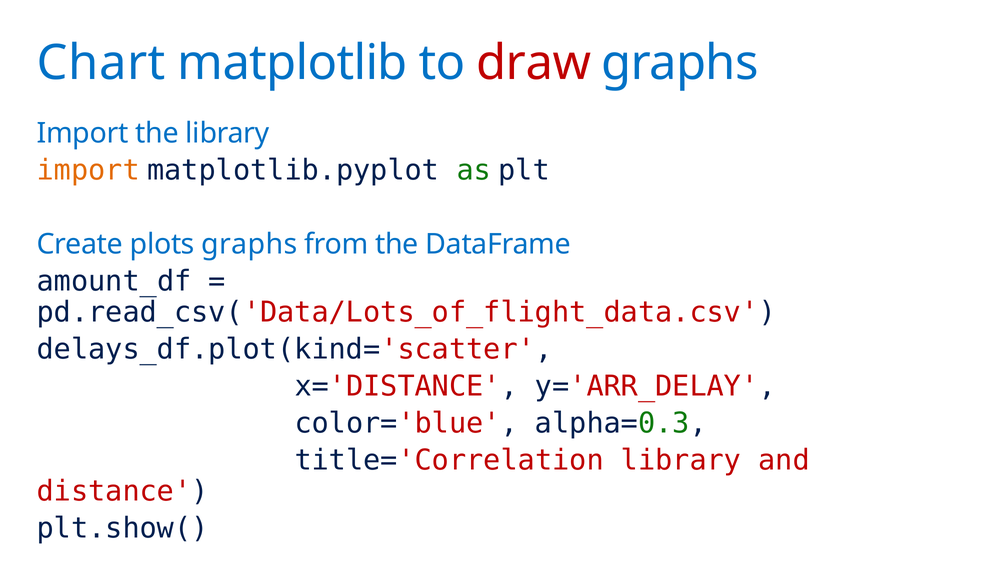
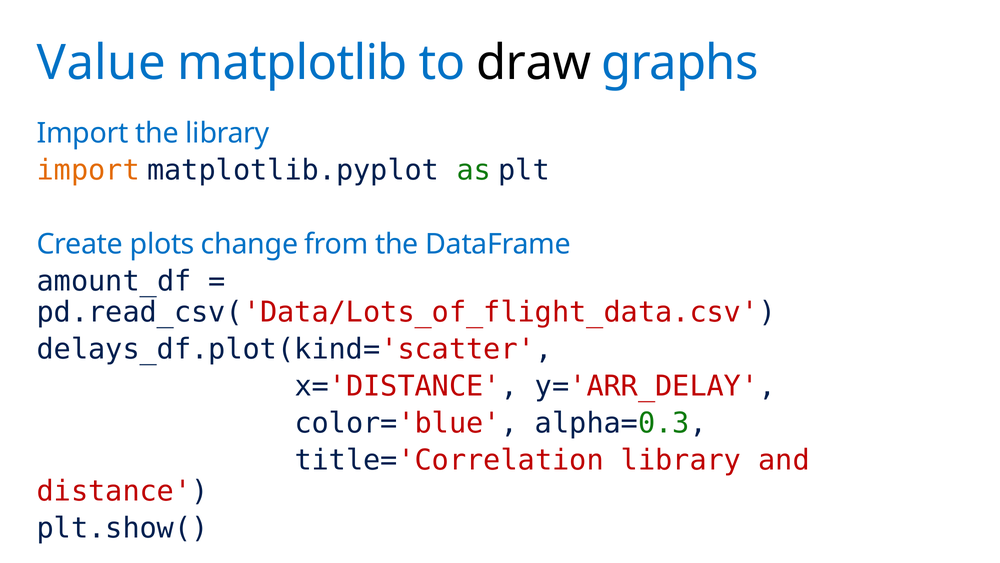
Chart: Chart -> Value
draw colour: red -> black
plots graphs: graphs -> change
